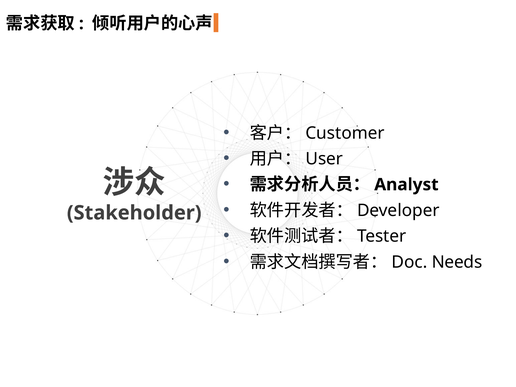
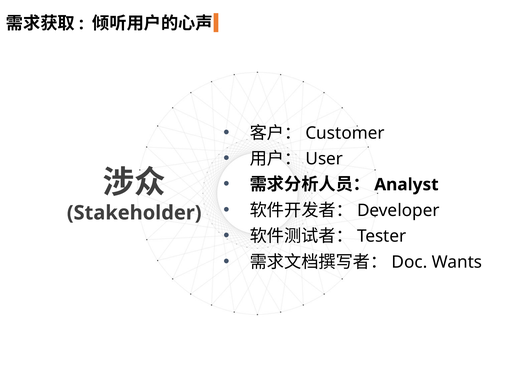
Needs: Needs -> Wants
